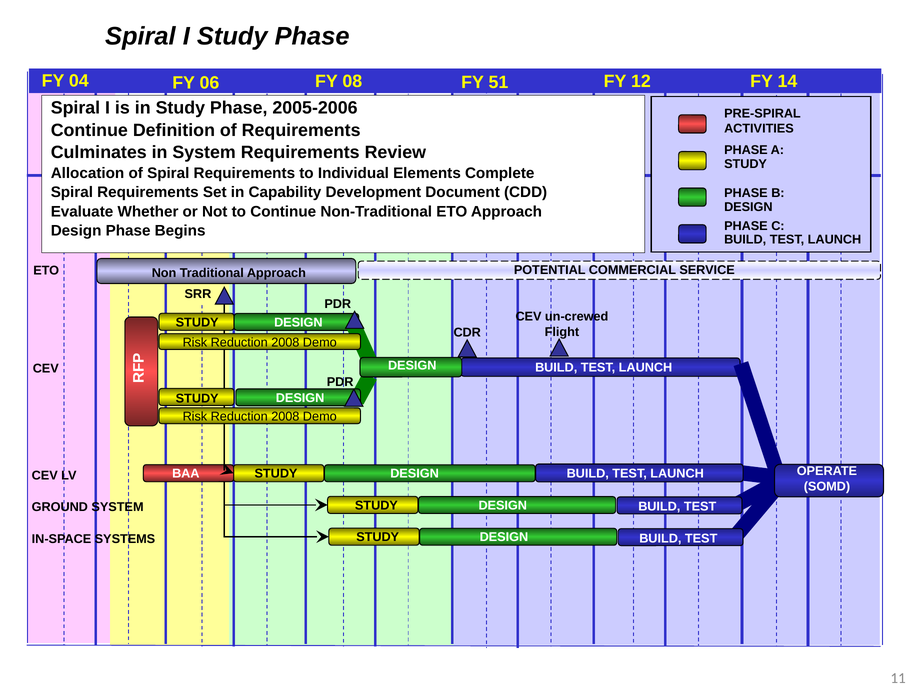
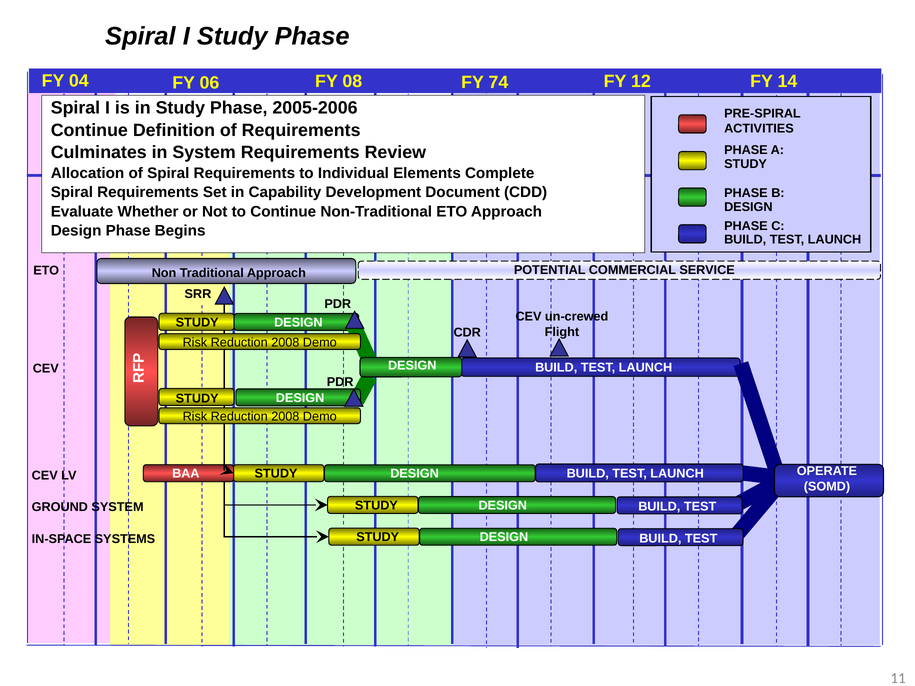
51: 51 -> 74
